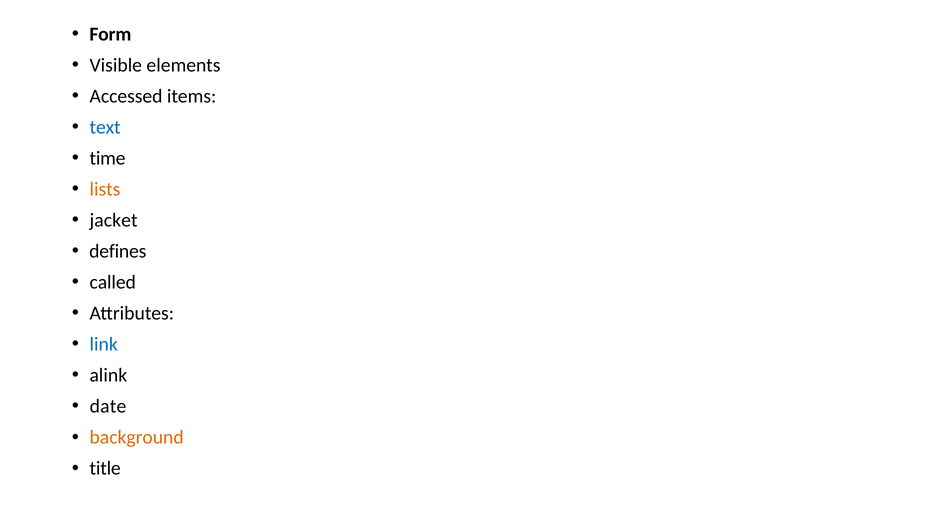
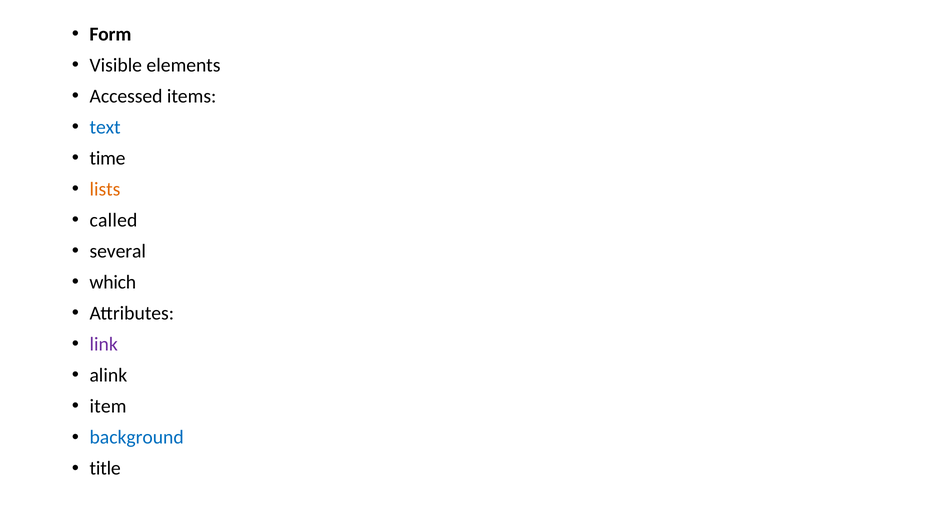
jacket: jacket -> called
defines: defines -> several
called: called -> which
link colour: blue -> purple
date: date -> item
background colour: orange -> blue
